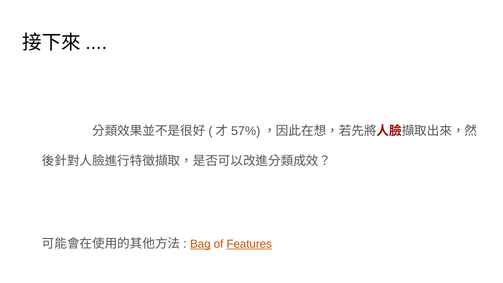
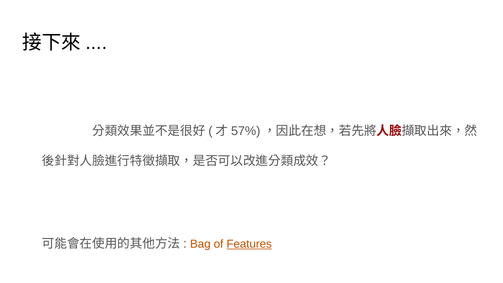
Bag underline: present -> none
